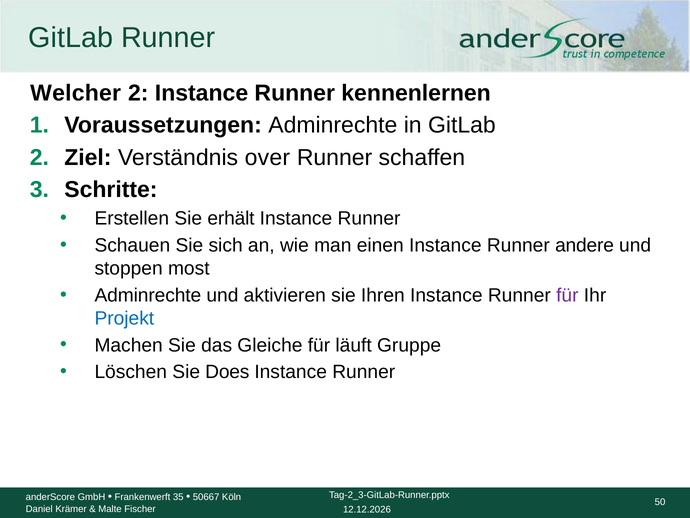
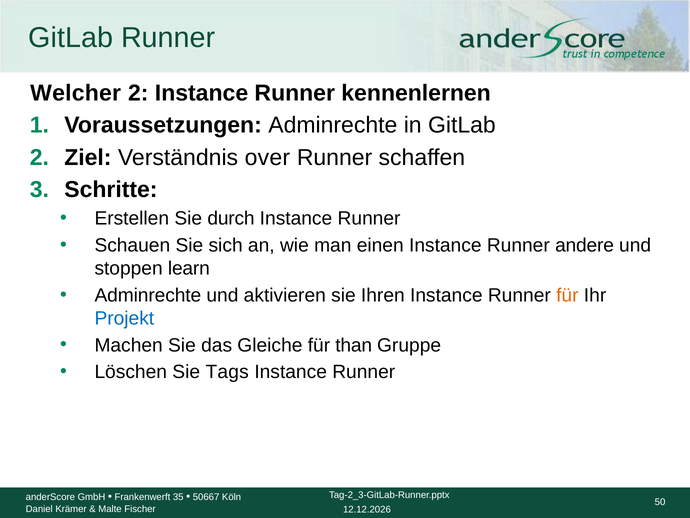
erhält: erhält -> durch
most: most -> learn
für at (567, 295) colour: purple -> orange
läuft: läuft -> than
Does: Does -> Tags
